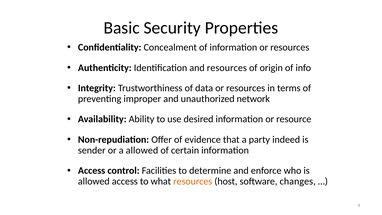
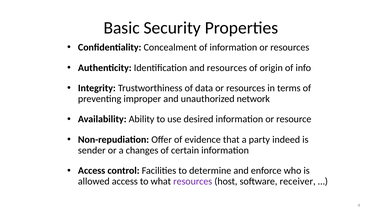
a allowed: allowed -> changes
resources at (193, 181) colour: orange -> purple
changes: changes -> receiver
